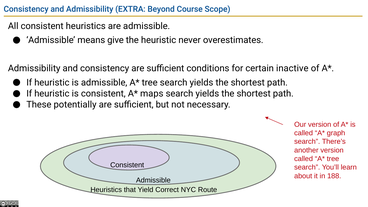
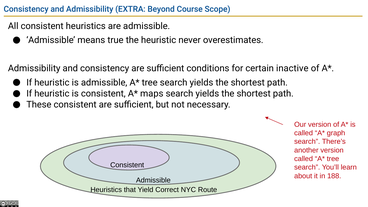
give: give -> true
These potentially: potentially -> consistent
